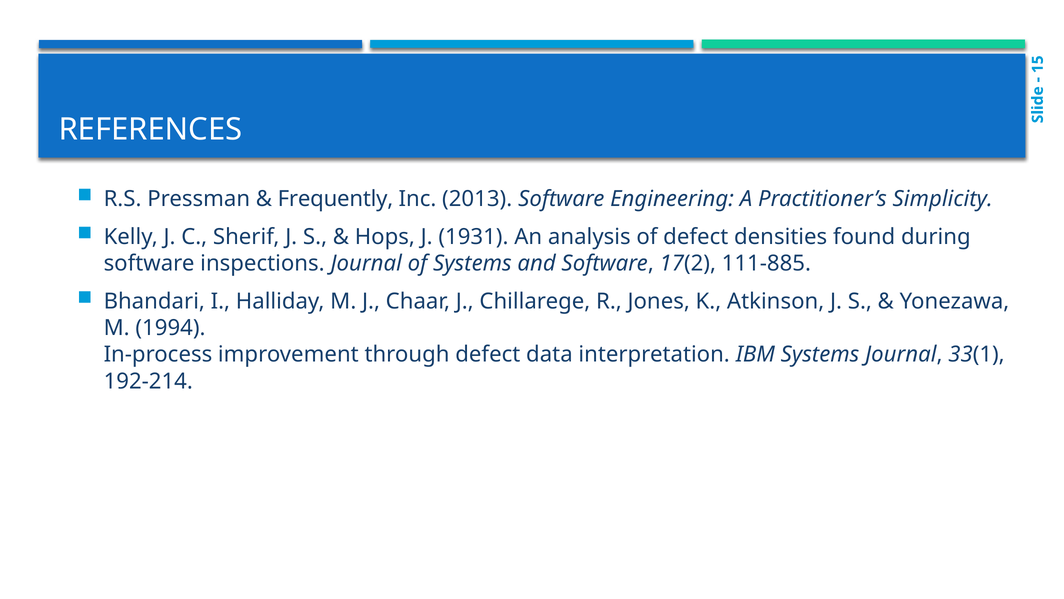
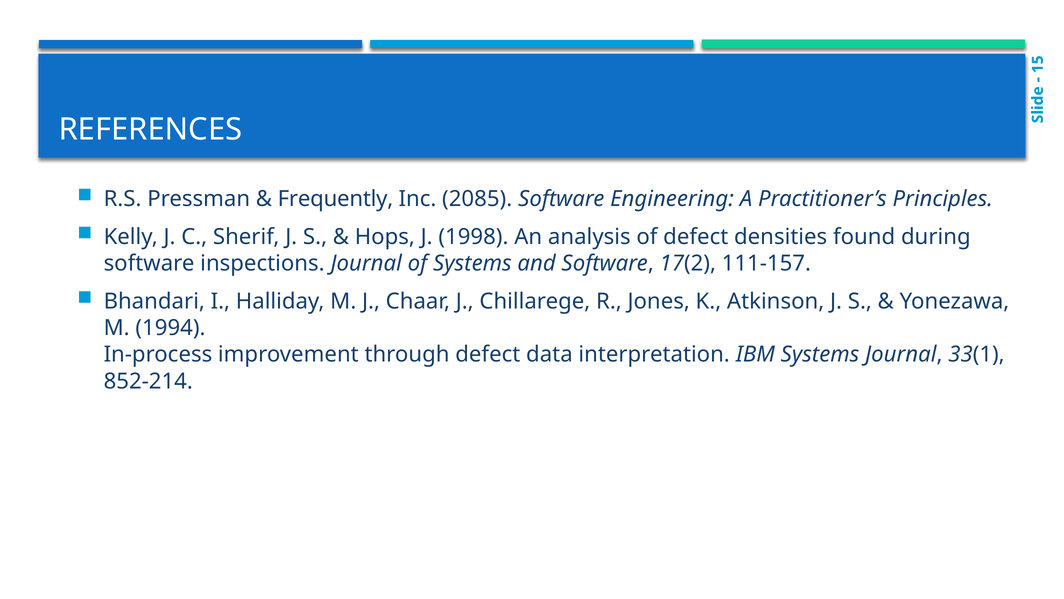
2013: 2013 -> 2085
Simplicity: Simplicity -> Principles
1931: 1931 -> 1998
111-885: 111-885 -> 111-157
192-214: 192-214 -> 852-214
